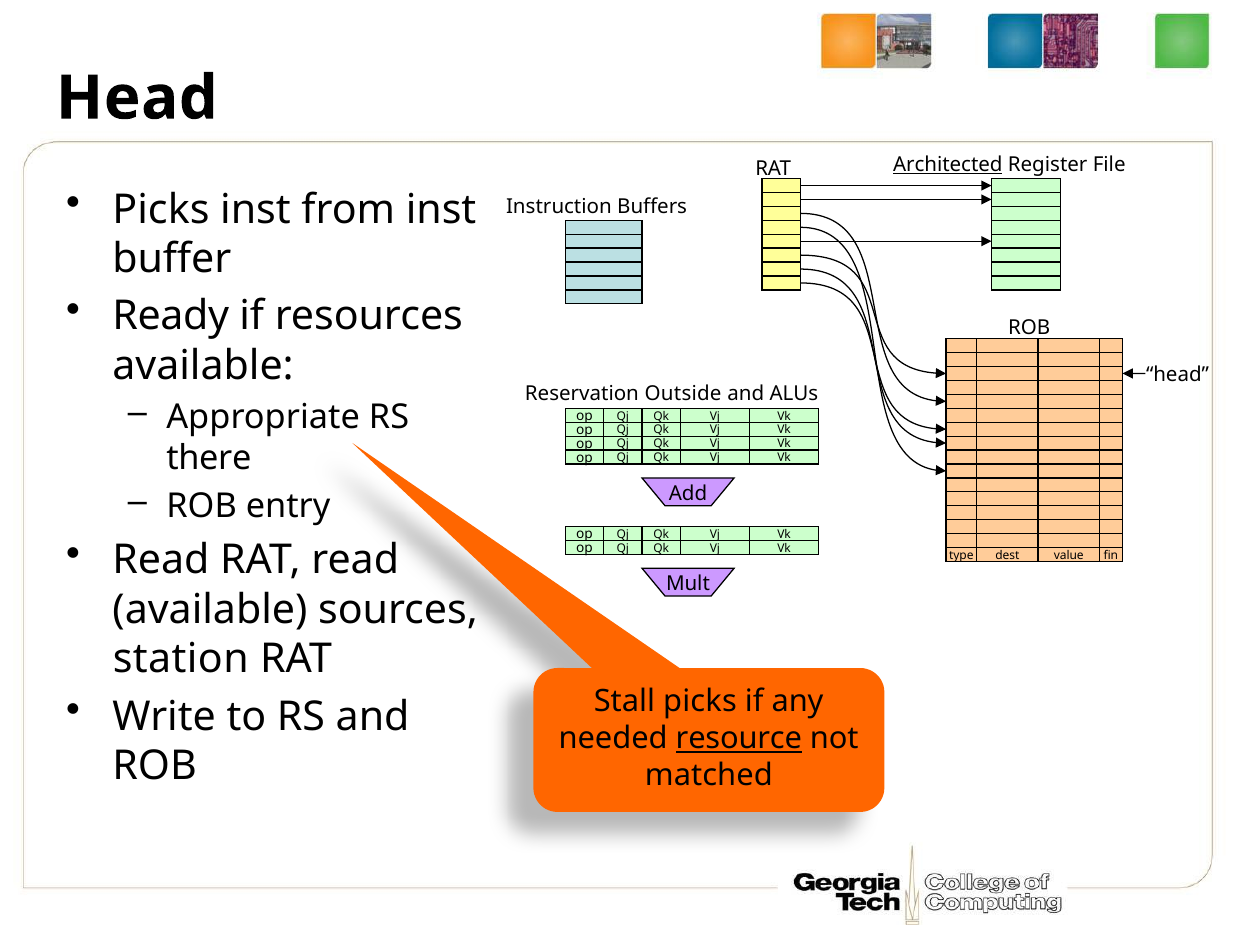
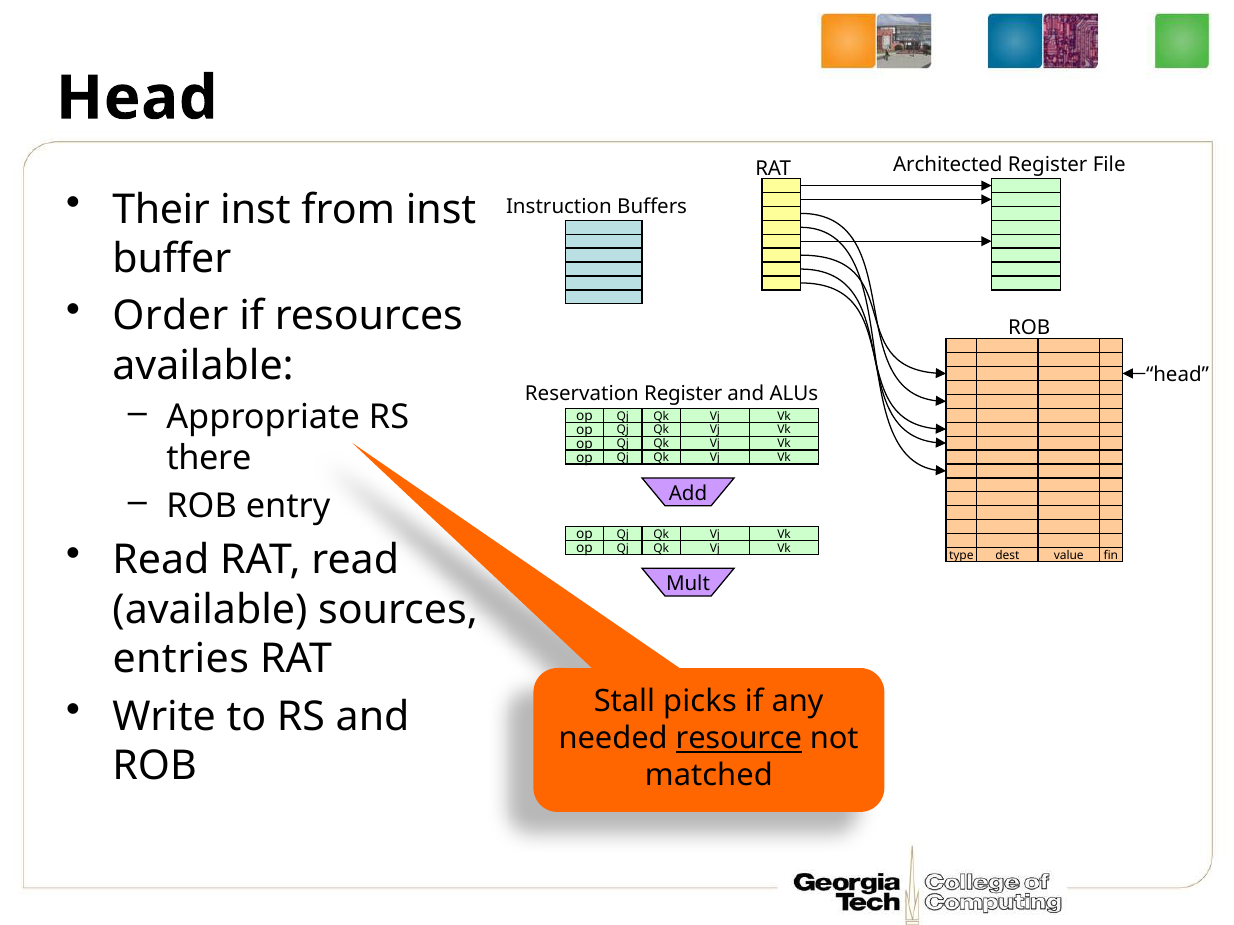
Architected underline: present -> none
Picks at (161, 210): Picks -> Their
Ready: Ready -> Order
Reservation Outside: Outside -> Register
station: station -> entries
